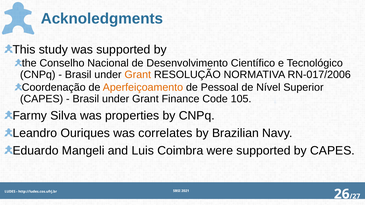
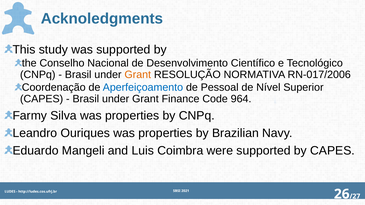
Aperfeiçoamento colour: orange -> blue
105: 105 -> 964
Ouriques was correlates: correlates -> properties
